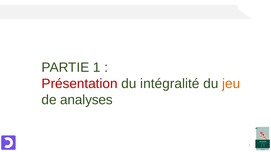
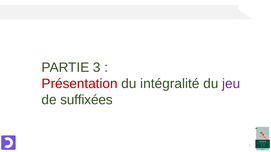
PARTIE 1: 1 -> 3
jeu colour: orange -> purple
analyses: analyses -> suffixées
